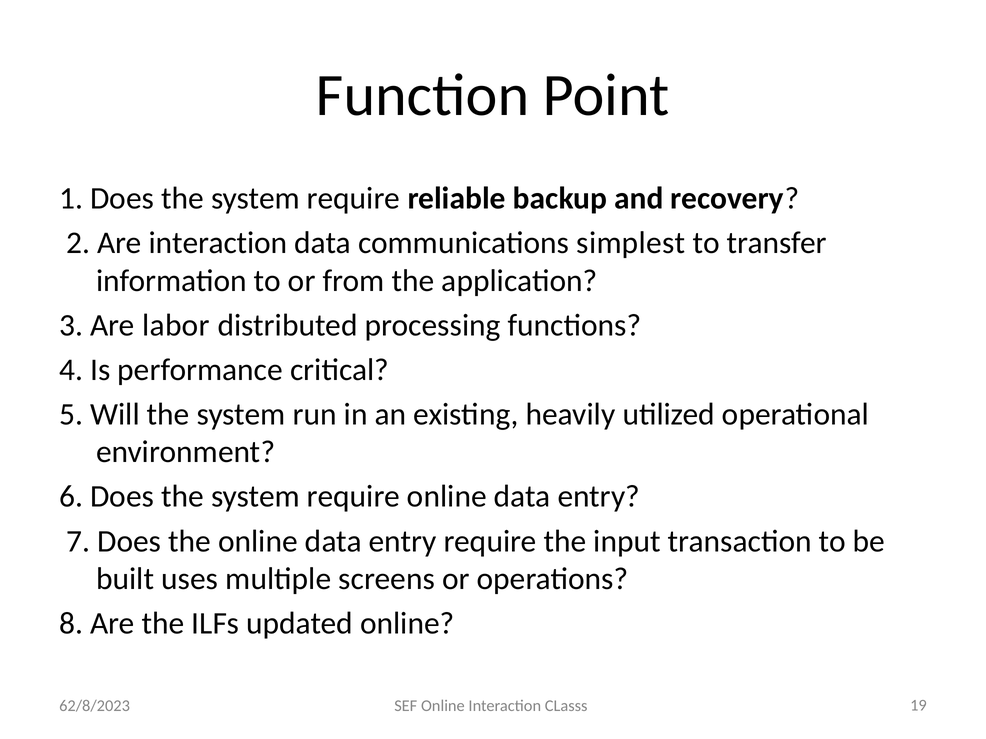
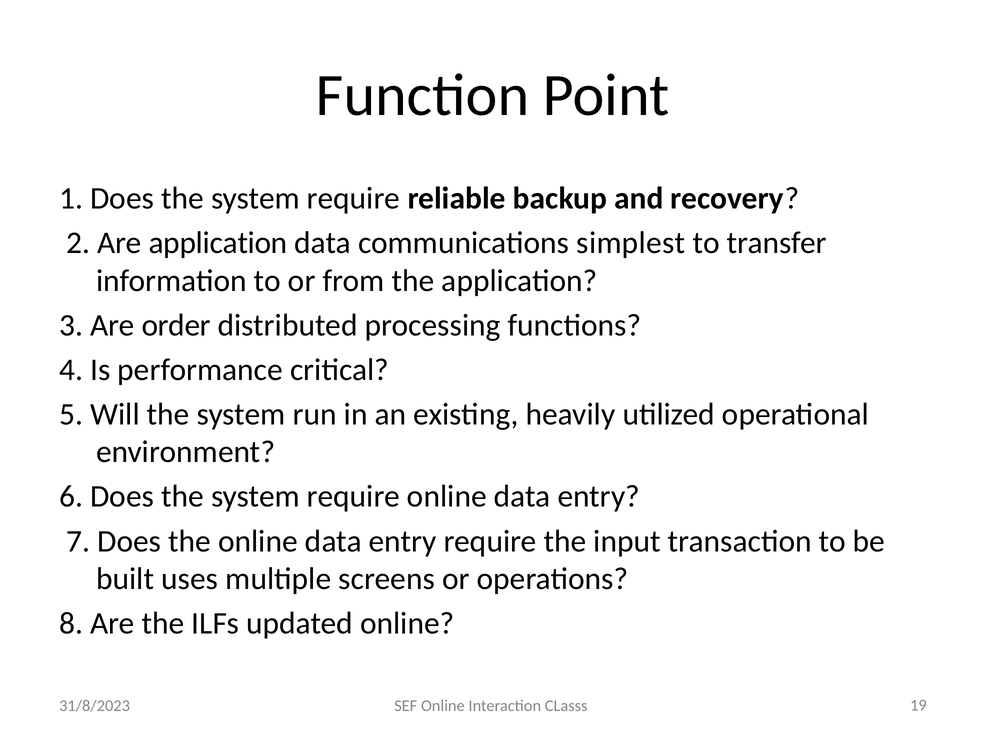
Are interaction: interaction -> application
labor: labor -> order
62/8/2023: 62/8/2023 -> 31/8/2023
